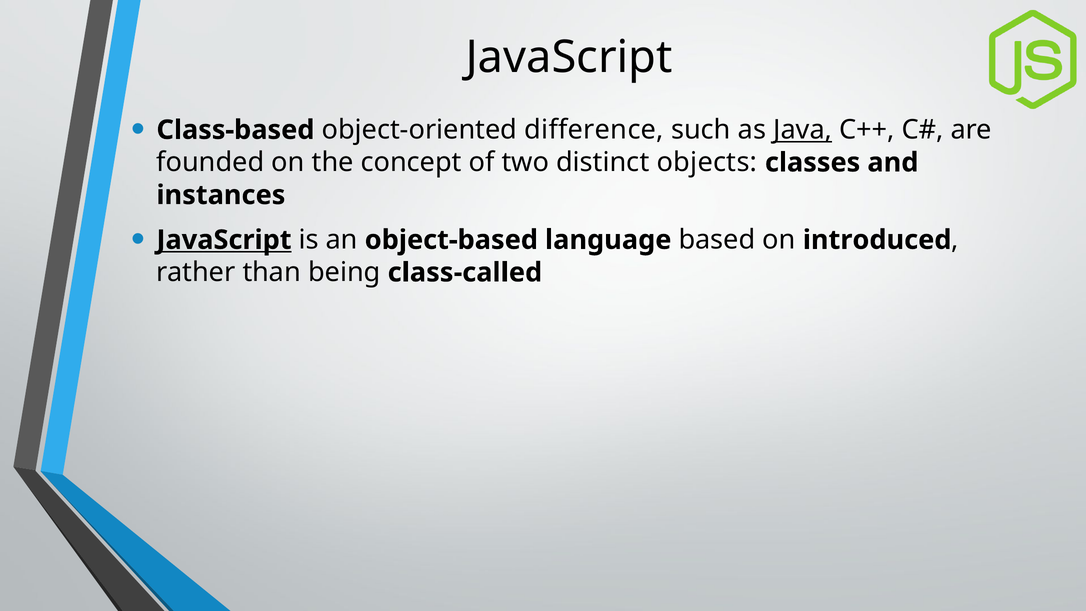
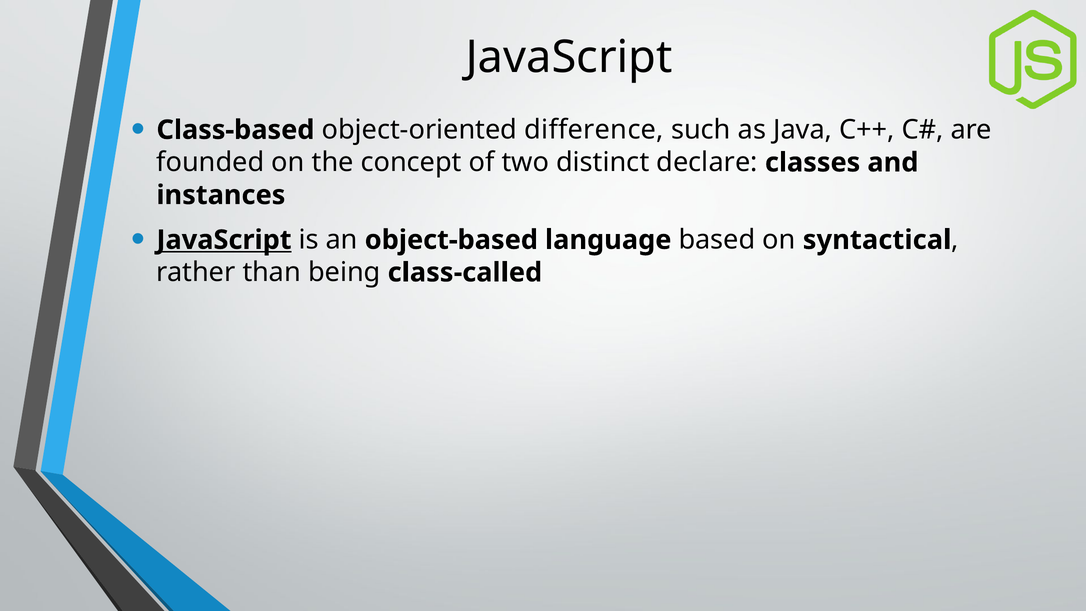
Java underline: present -> none
objects: objects -> declare
introduced: introduced -> syntactical
